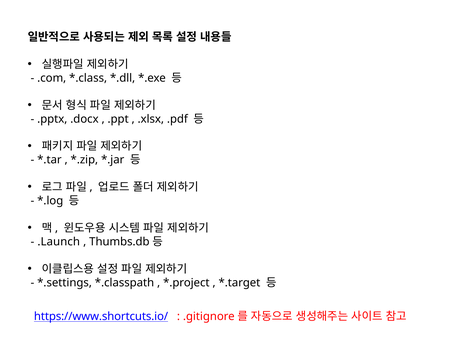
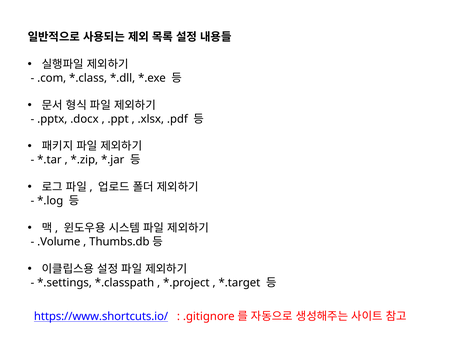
.Launch: .Launch -> .Volume
